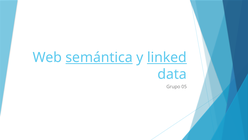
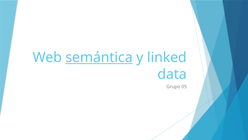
linked underline: present -> none
